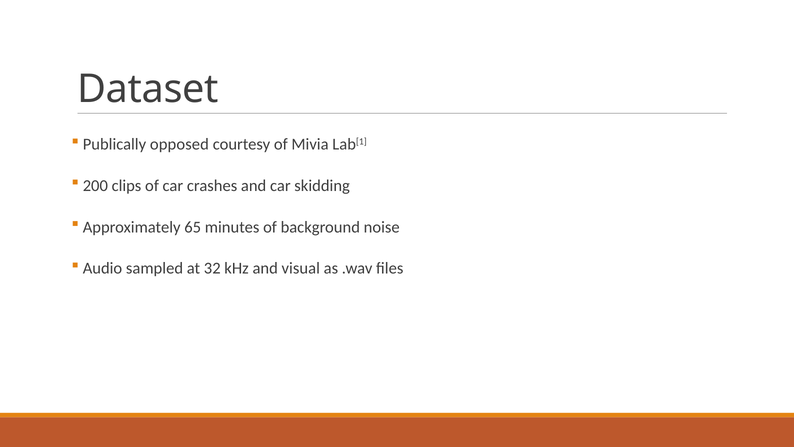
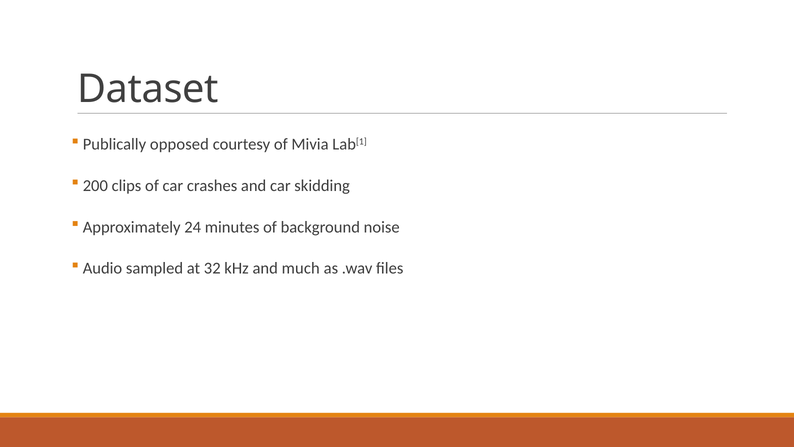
65: 65 -> 24
visual: visual -> much
